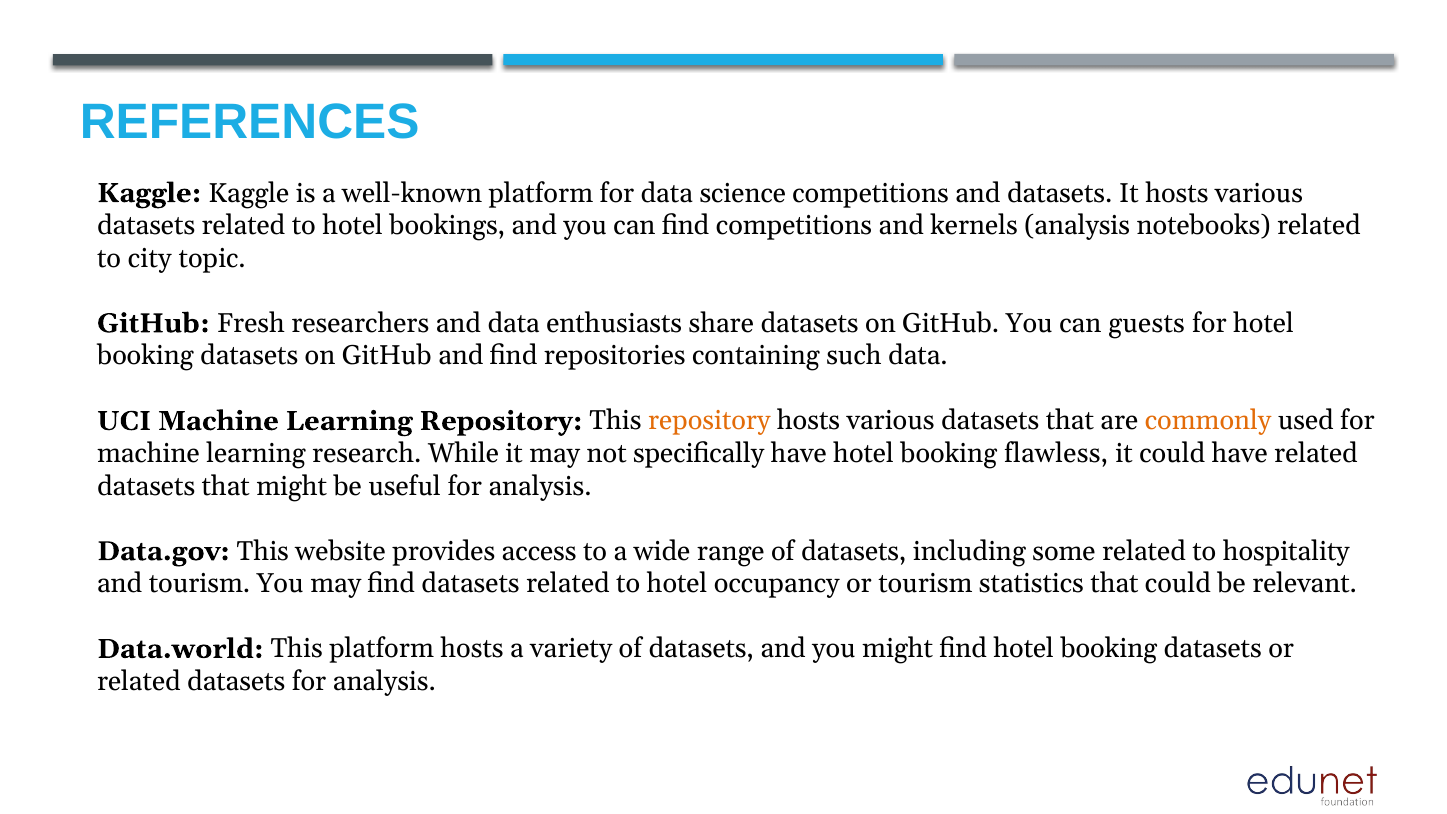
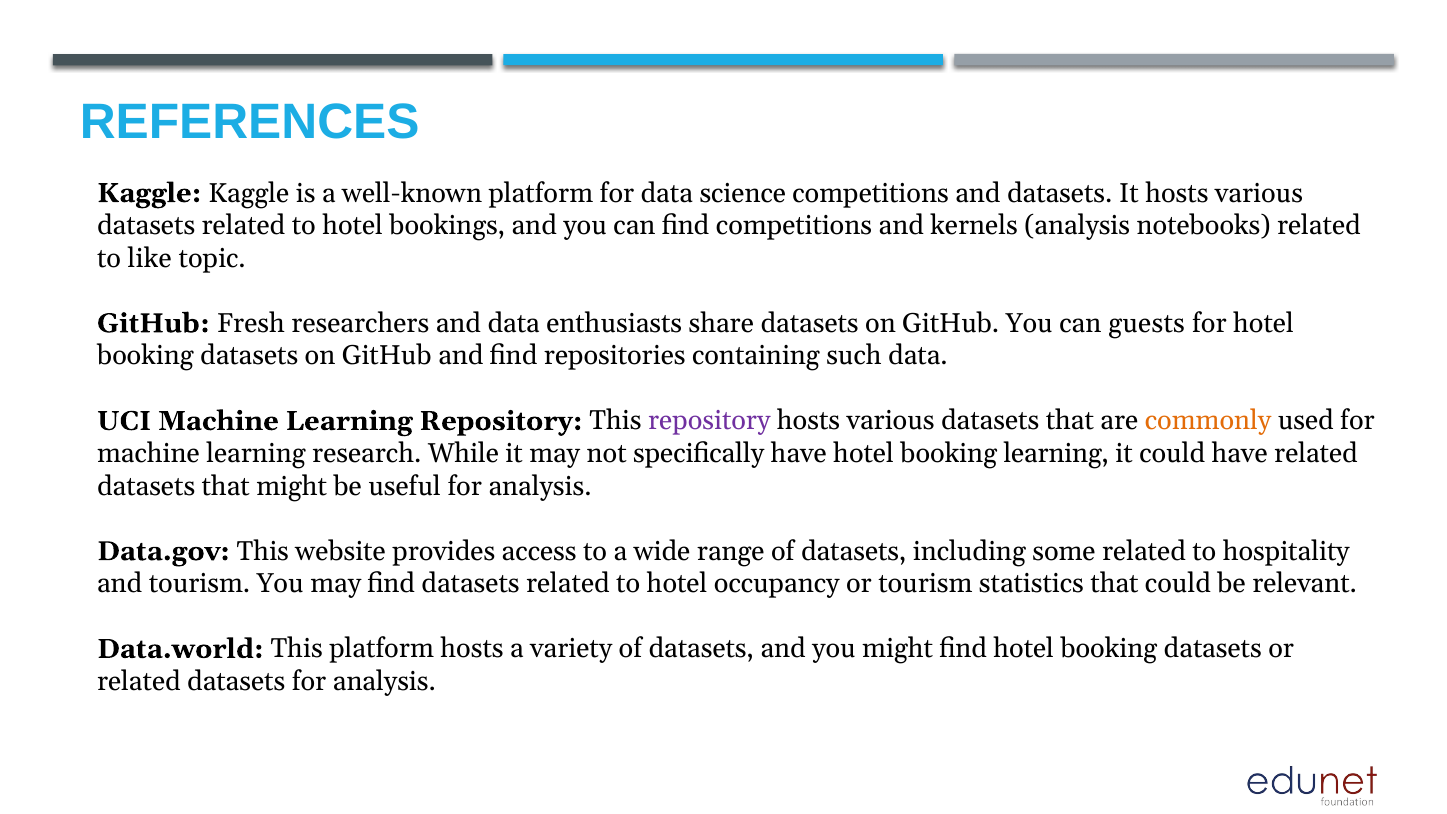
city: city -> like
repository at (709, 421) colour: orange -> purple
booking flawless: flawless -> learning
